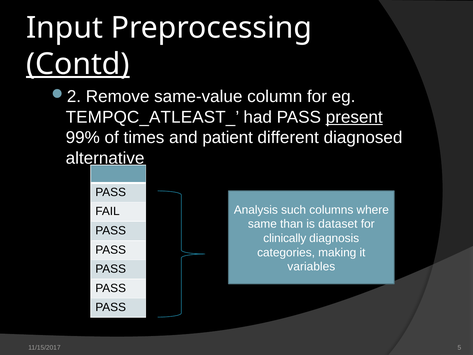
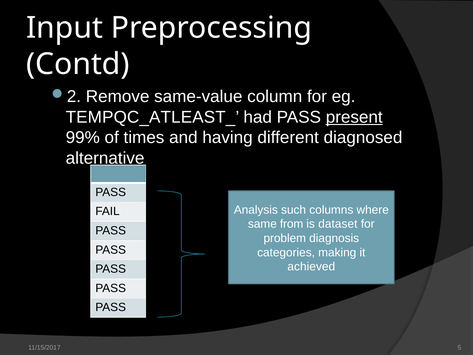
Contd underline: present -> none
patient: patient -> having
than: than -> from
clinically: clinically -> problem
variables: variables -> achieved
